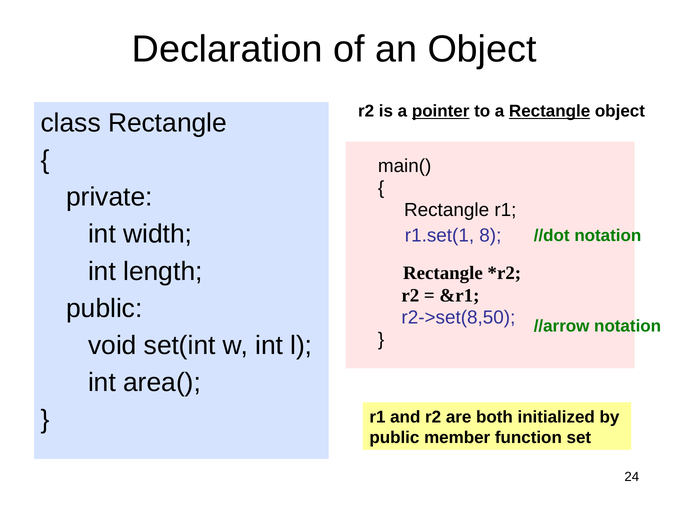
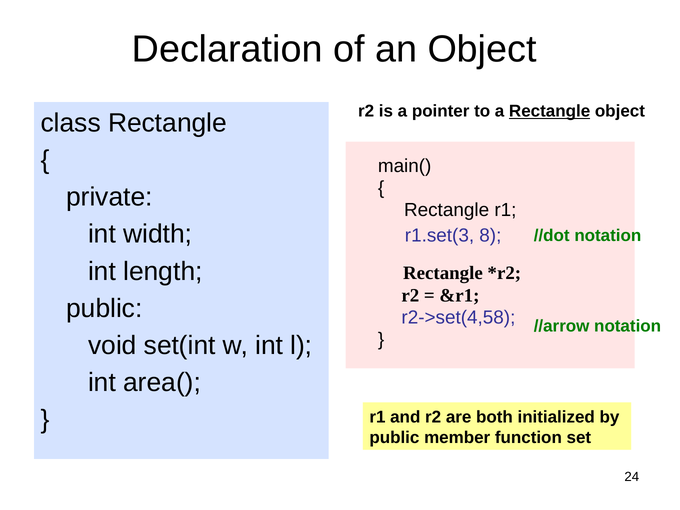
pointer underline: present -> none
r1.set(1: r1.set(1 -> r1.set(3
r2->set(8,50: r2->set(8,50 -> r2->set(4,58
